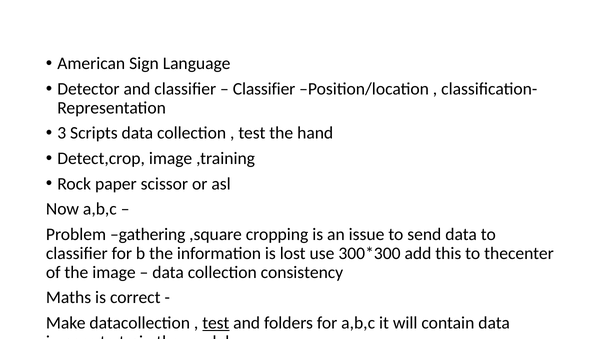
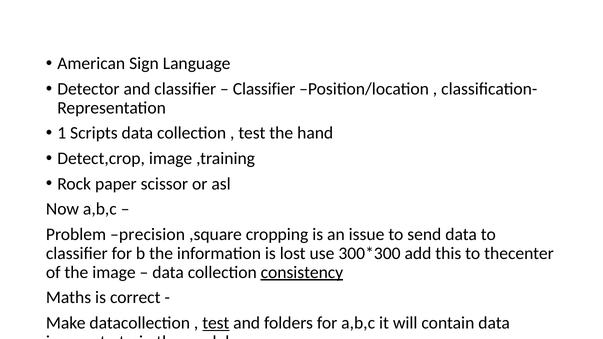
3: 3 -> 1
gathering: gathering -> precision
consistency underline: none -> present
